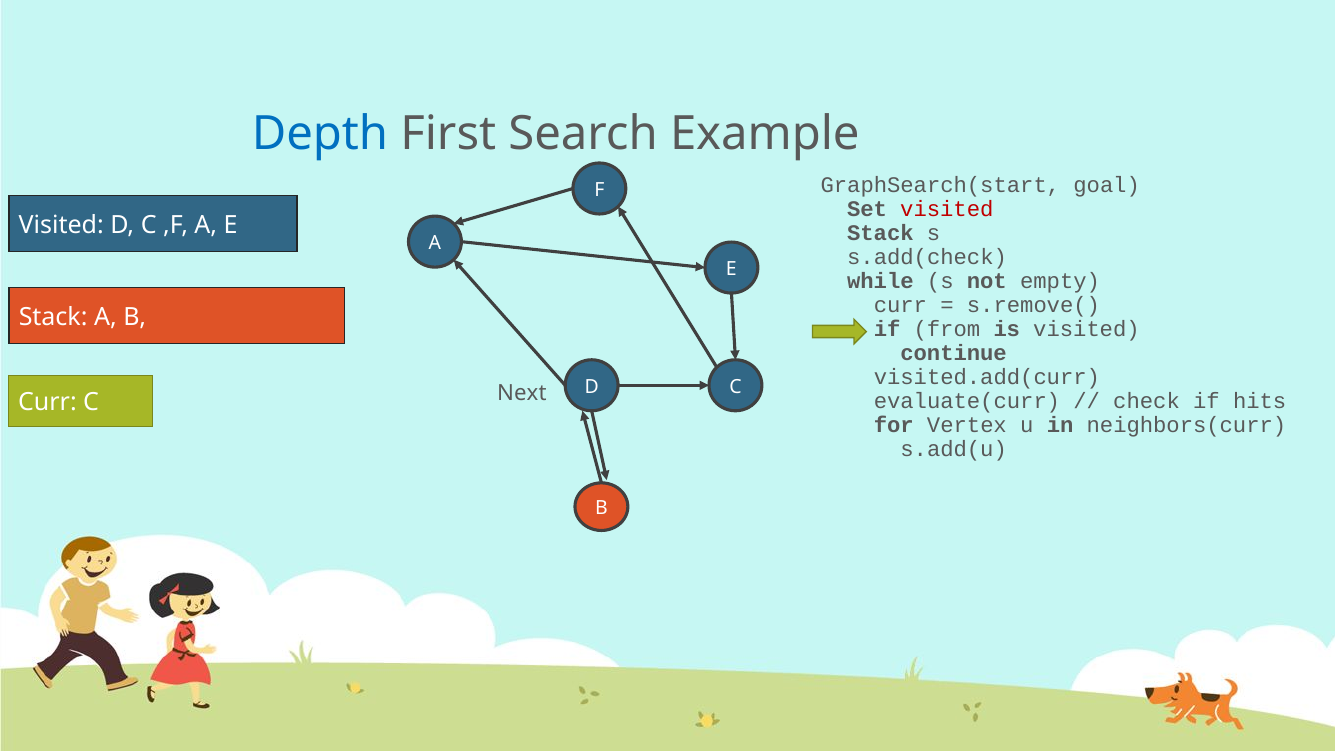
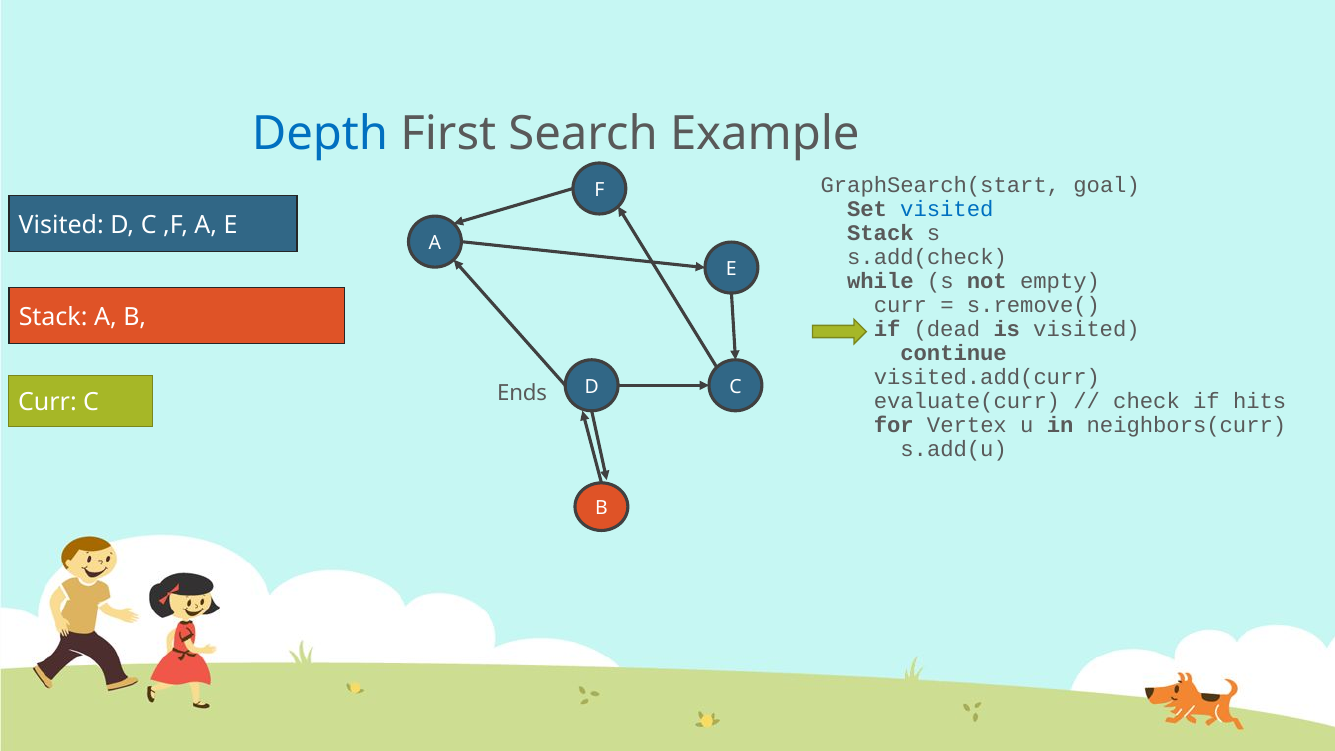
visited at (947, 210) colour: red -> blue
from: from -> dead
Next: Next -> Ends
